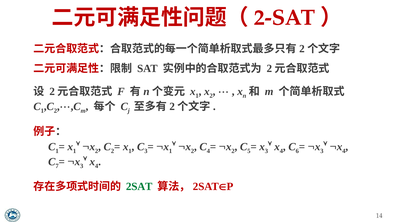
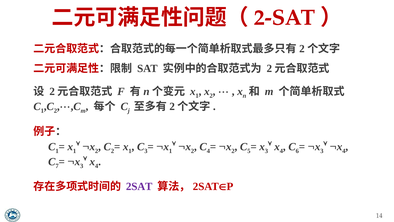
2SAT colour: green -> purple
